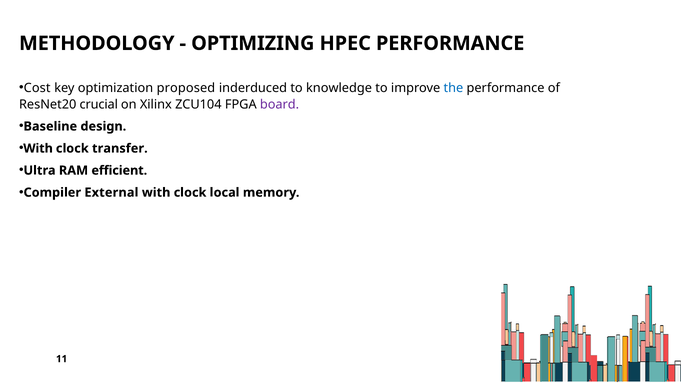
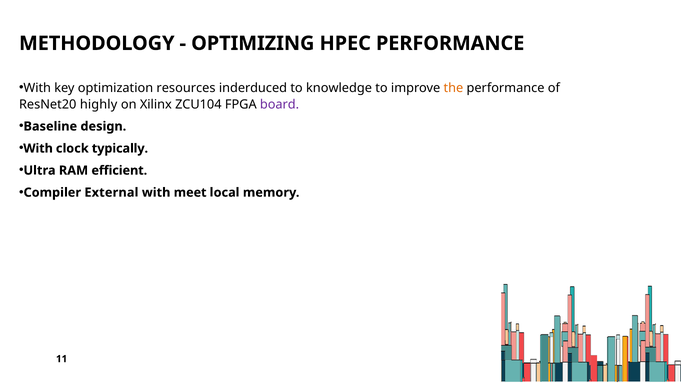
Cost at (37, 88): Cost -> With
proposed: proposed -> resources
the colour: blue -> orange
crucial: crucial -> highly
transfer: transfer -> typically
clock at (190, 193): clock -> meet
